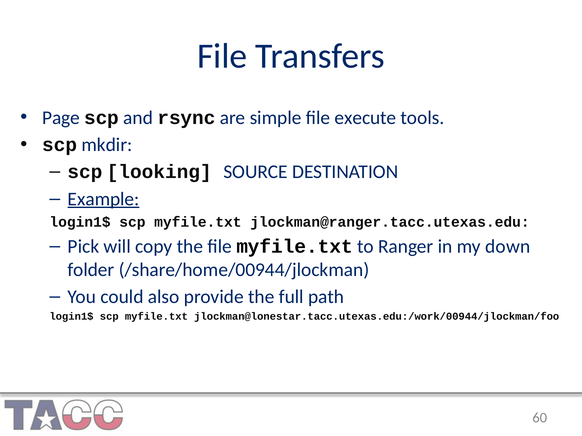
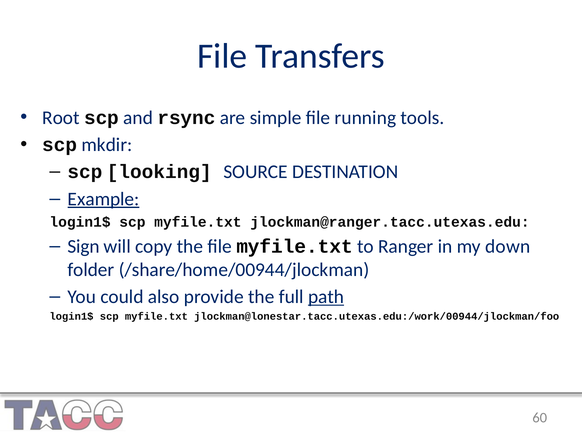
Page: Page -> Root
execute: execute -> running
Pick: Pick -> Sign
path underline: none -> present
